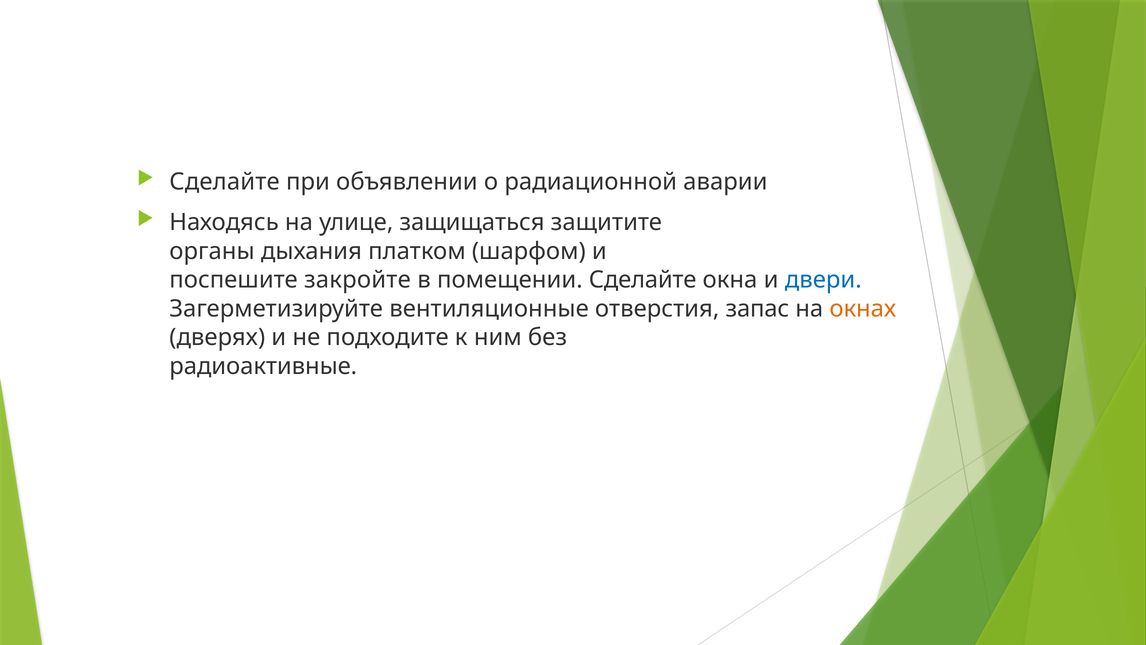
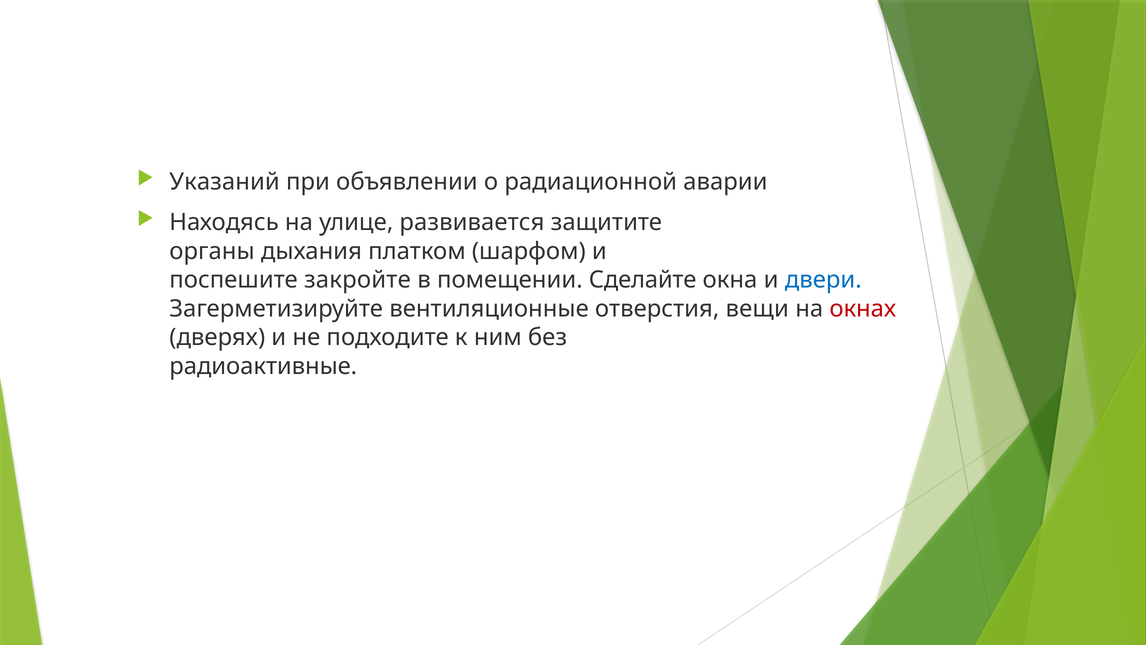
Сделайте at (225, 182): Сделайте -> Указаний
защищаться: защищаться -> развивается
запас: запас -> вещи
окнах colour: orange -> red
